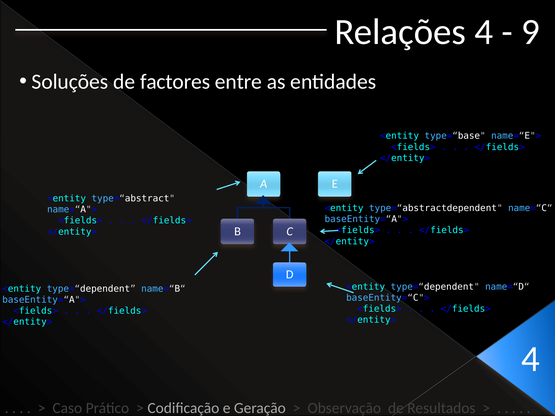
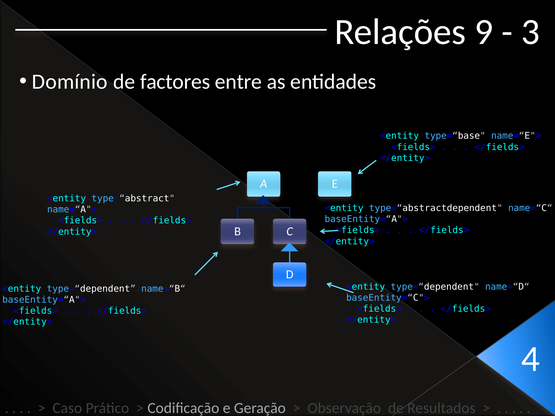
Relações 4: 4 -> 9
9: 9 -> 3
Soluções: Soluções -> Domínio
